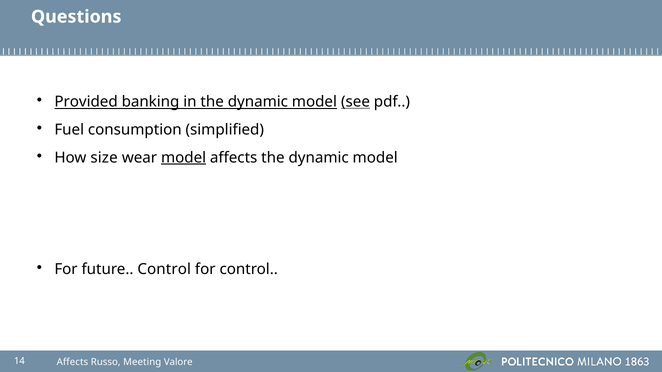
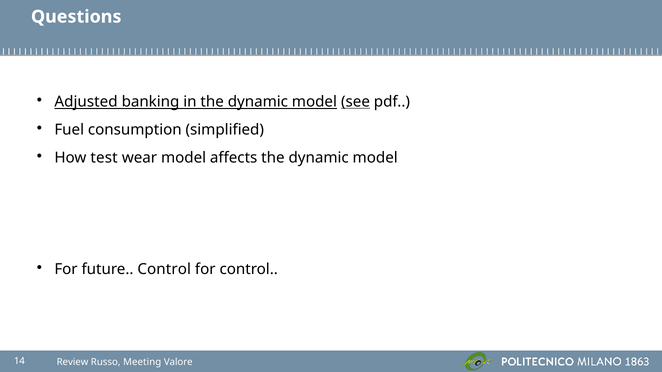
Provided: Provided -> Adjusted
size: size -> test
model at (184, 158) underline: present -> none
14 Affects: Affects -> Review
